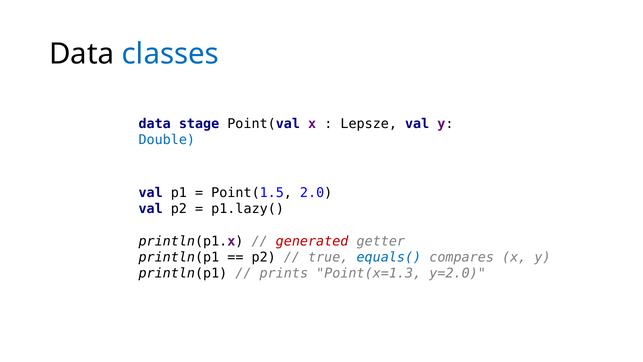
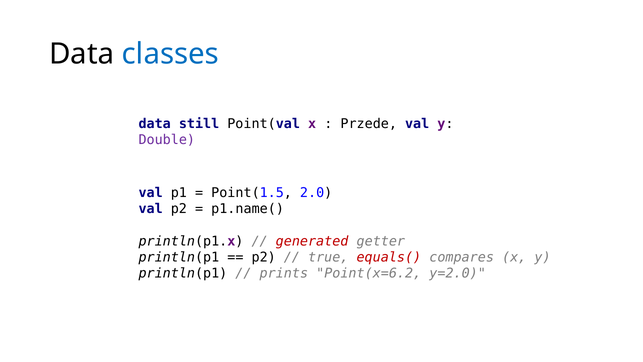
stage: stage -> still
Lepsze: Lepsze -> Przede
Double colour: blue -> purple
p1.lazy(: p1.lazy( -> p1.name(
equals( colour: blue -> red
Point(x=1.3: Point(x=1.3 -> Point(x=6.2
